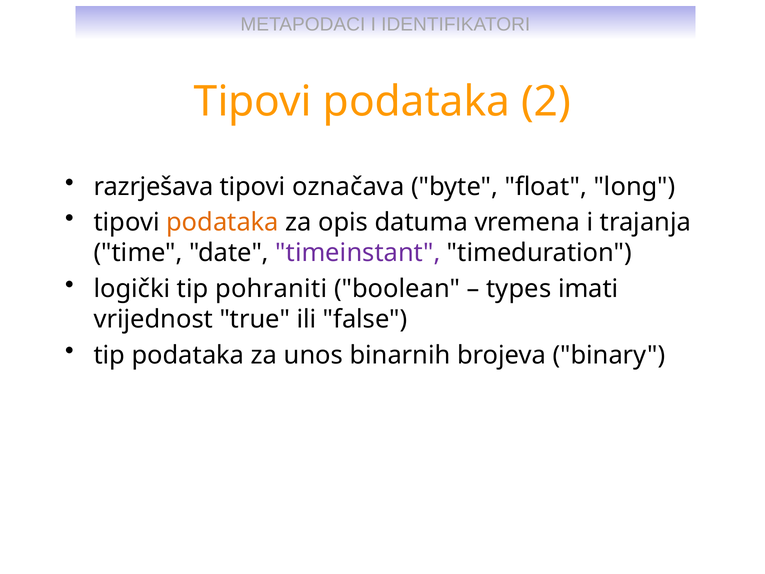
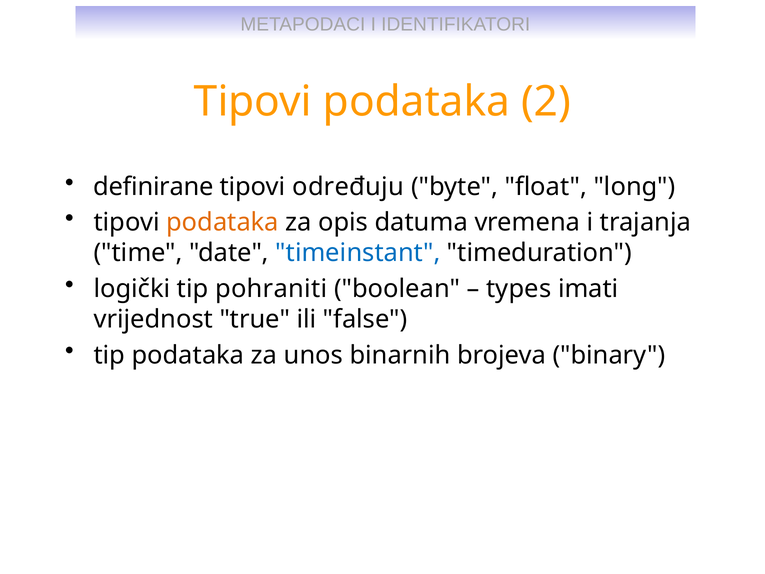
razrješava: razrješava -> definirane
označava: označava -> određuju
timeinstant colour: purple -> blue
